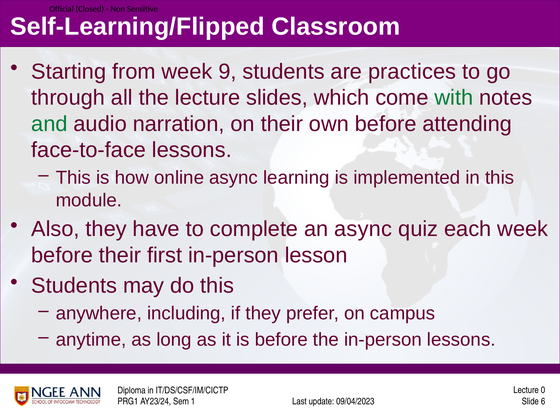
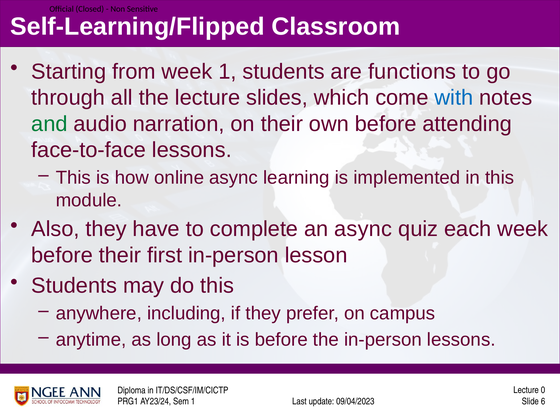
week 9: 9 -> 1
practices: practices -> functions
with colour: green -> blue
